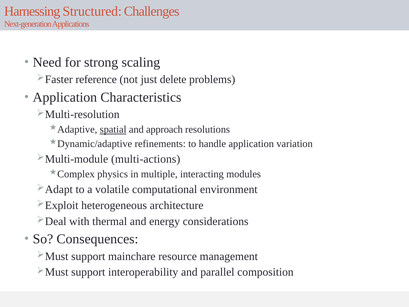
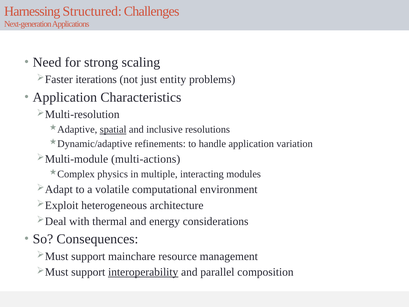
reference: reference -> iterations
delete: delete -> entity
approach: approach -> inclusive
interoperability underline: none -> present
